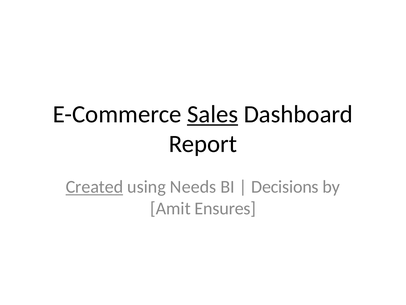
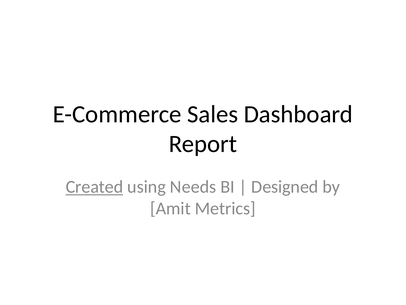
Sales underline: present -> none
Decisions: Decisions -> Designed
Ensures: Ensures -> Metrics
